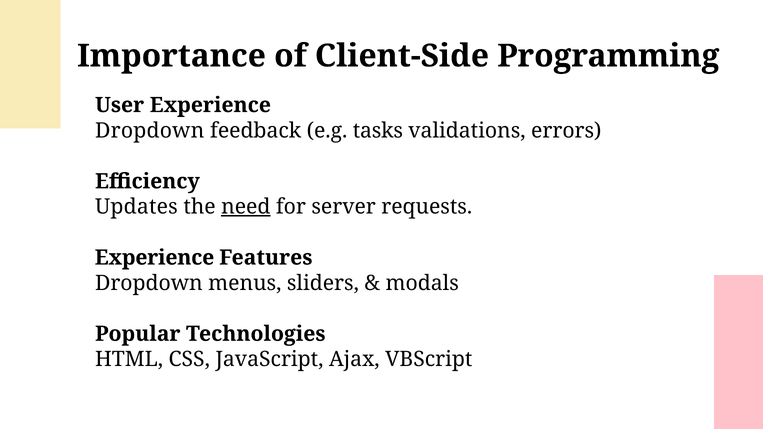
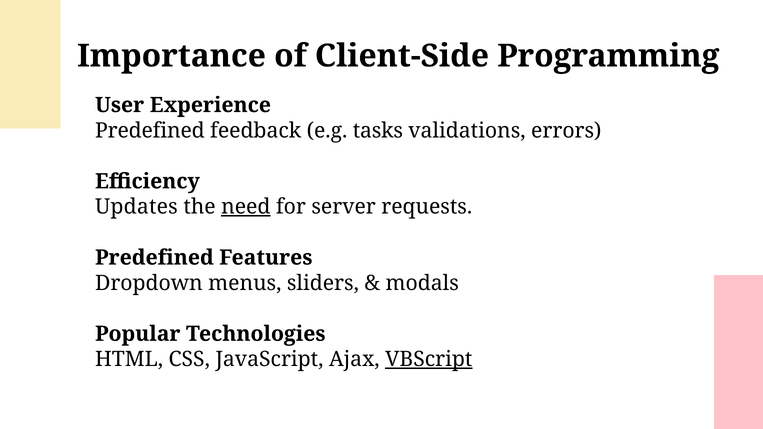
Dropdown at (150, 131): Dropdown -> Predefined
Experience at (155, 258): Experience -> Predefined
VBScript underline: none -> present
